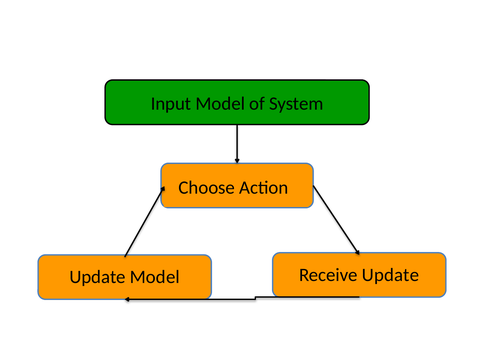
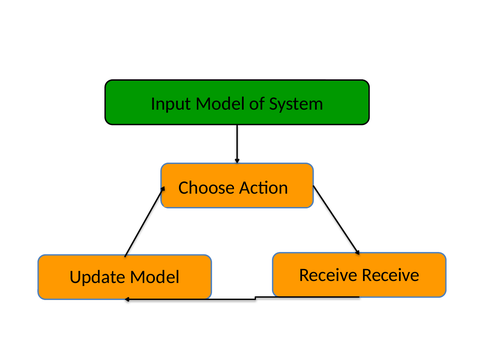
Receive Update: Update -> Receive
